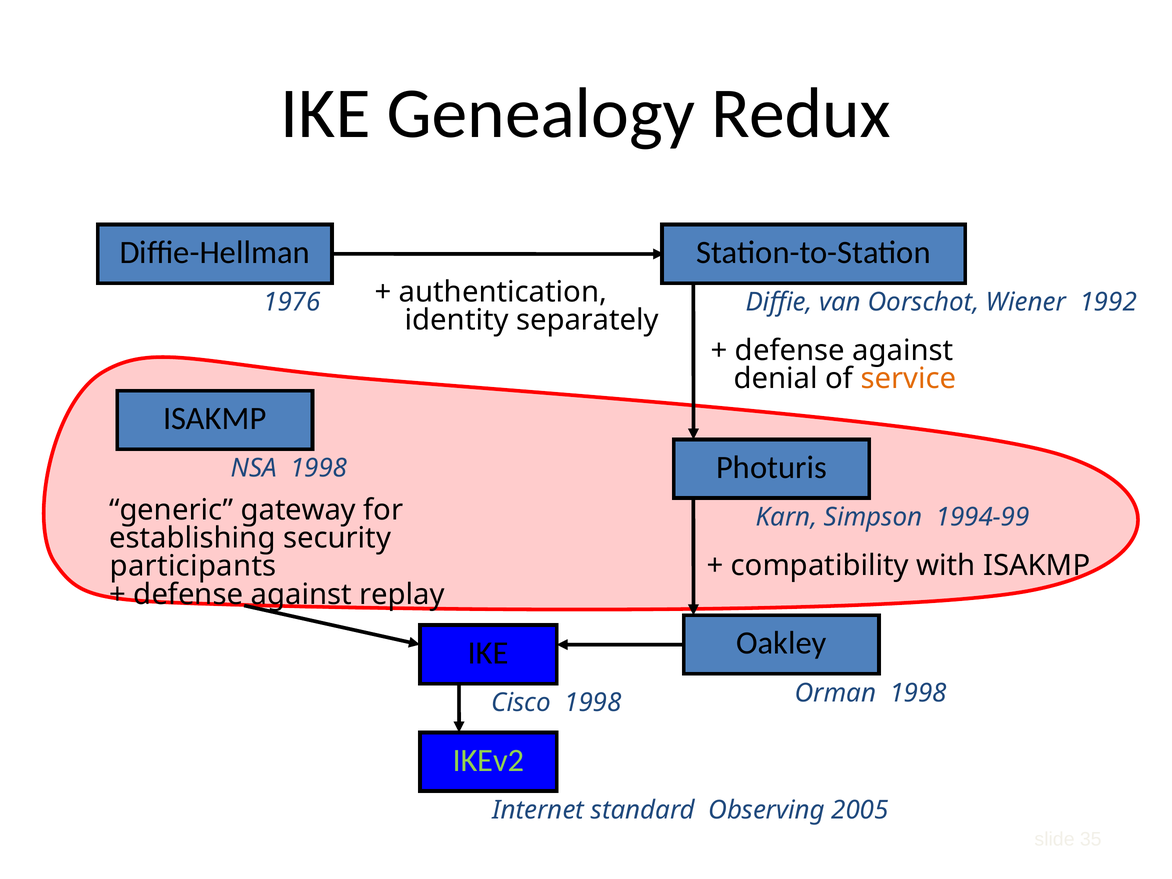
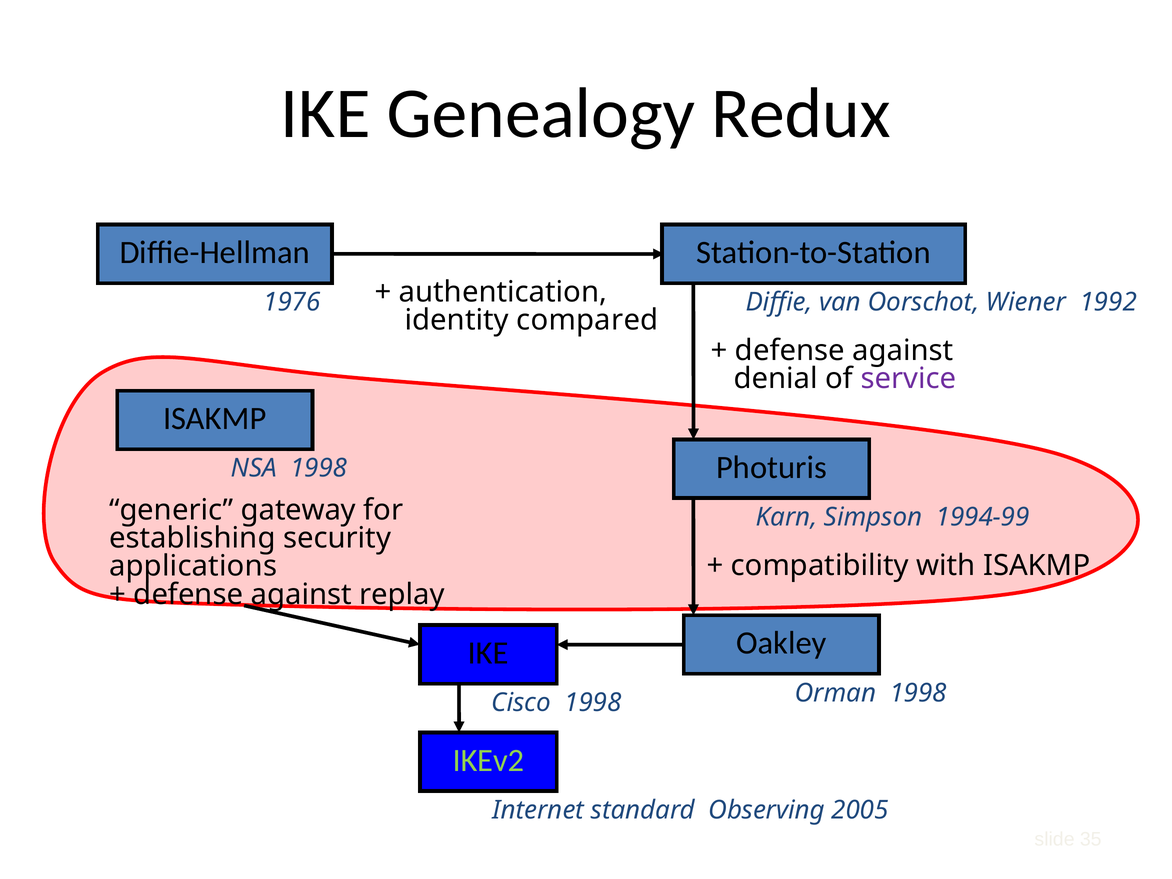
separately: separately -> compared
service colour: orange -> purple
participants: participants -> applications
